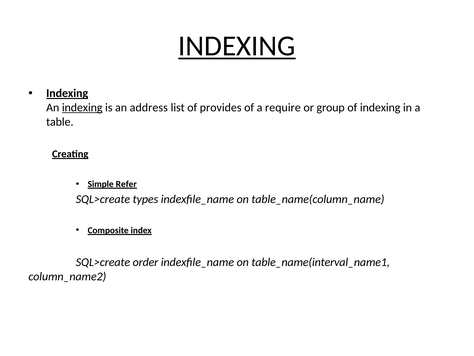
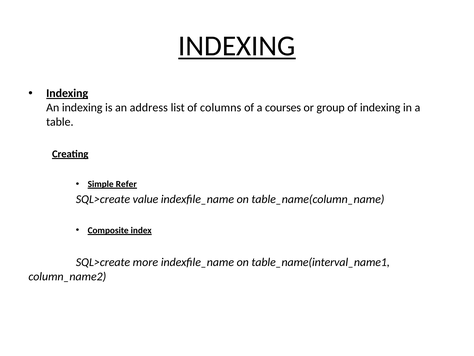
indexing at (82, 107) underline: present -> none
provides: provides -> columns
require: require -> courses
types: types -> value
order: order -> more
